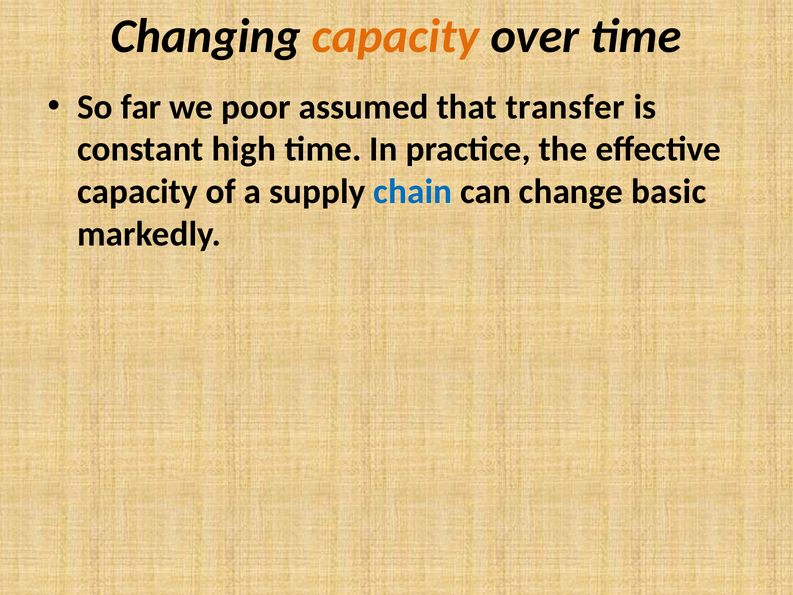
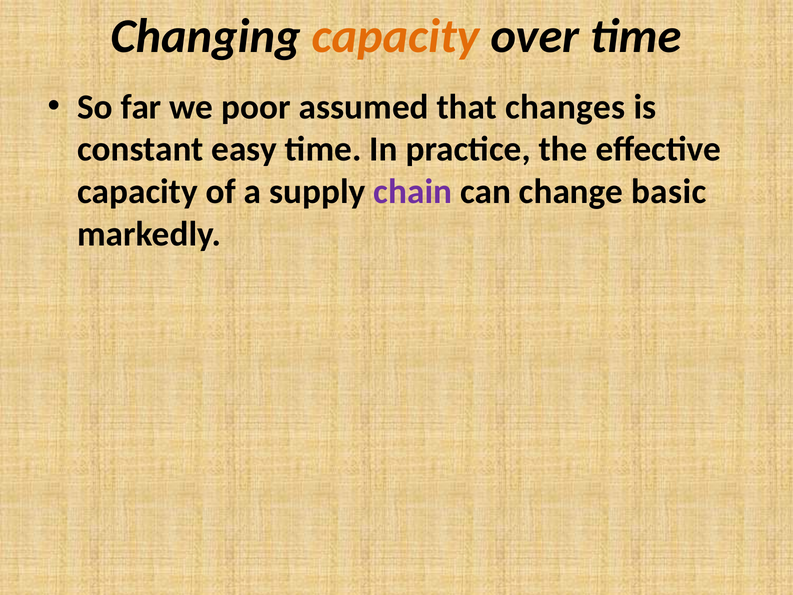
transfer: transfer -> changes
high: high -> easy
chain colour: blue -> purple
